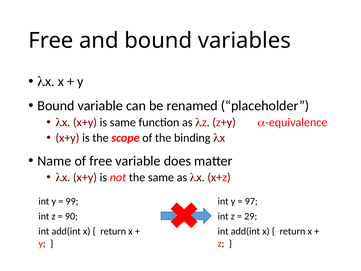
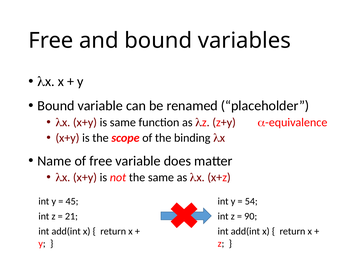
99: 99 -> 45
97: 97 -> 54
90: 90 -> 21
29: 29 -> 90
